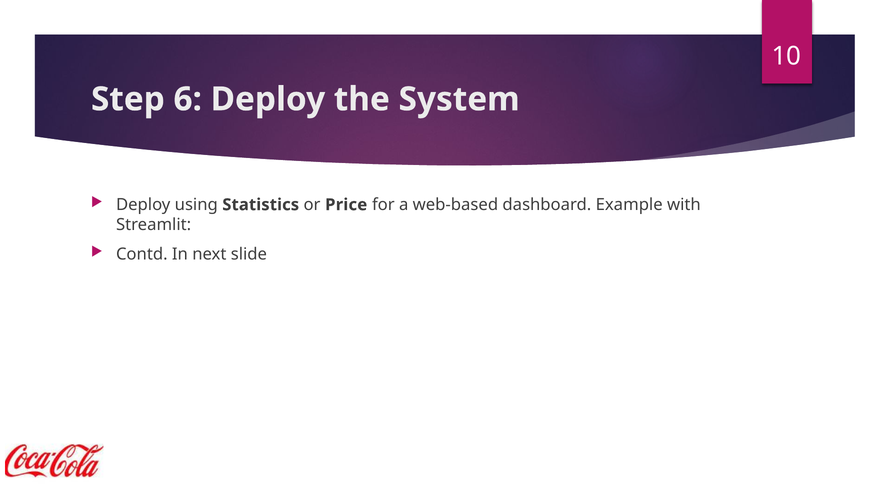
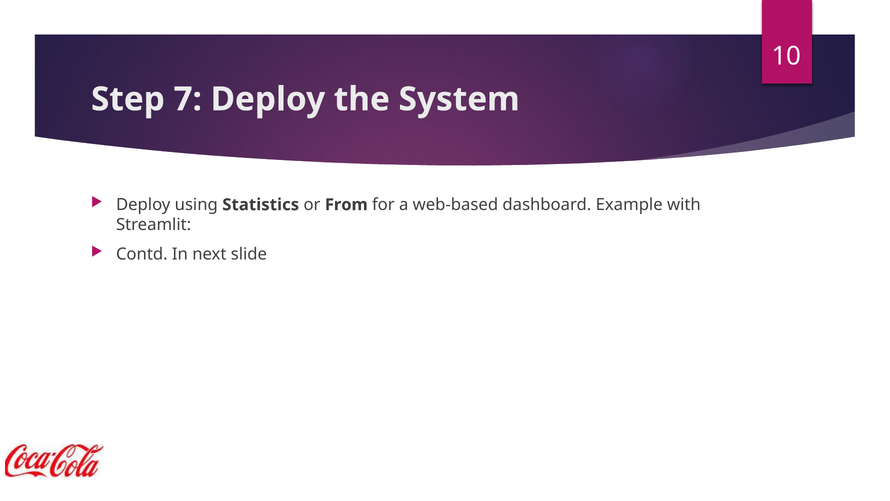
6: 6 -> 7
Price: Price -> From
